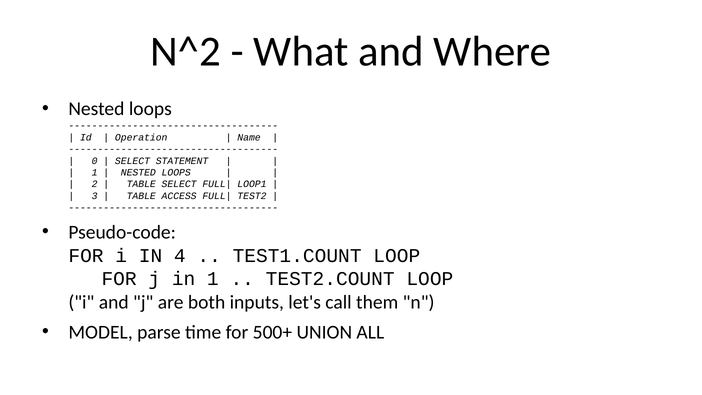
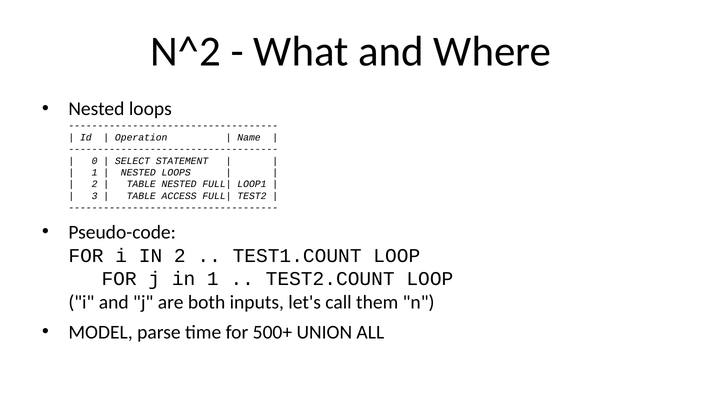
TABLE SELECT: SELECT -> NESTED
IN 4: 4 -> 2
